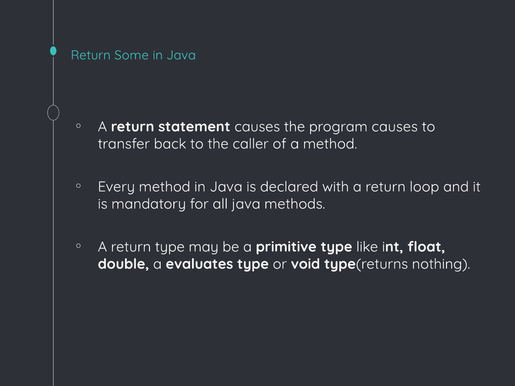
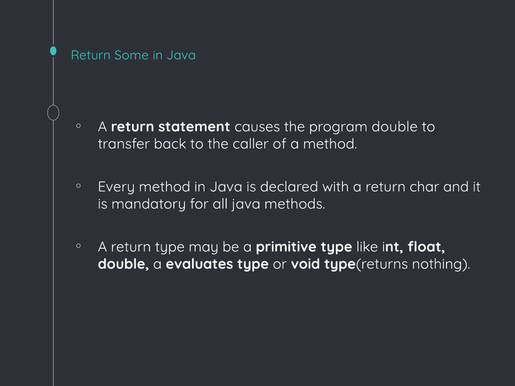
program causes: causes -> double
loop: loop -> char
